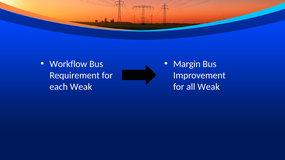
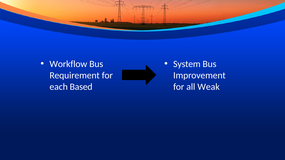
Margin: Margin -> System
each Weak: Weak -> Based
